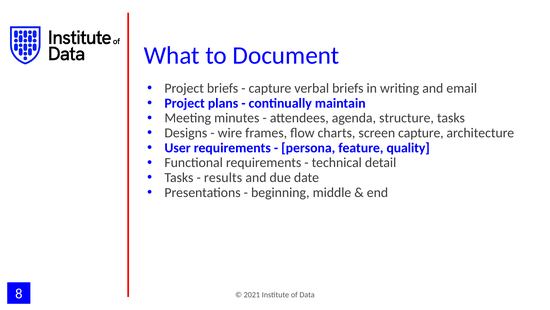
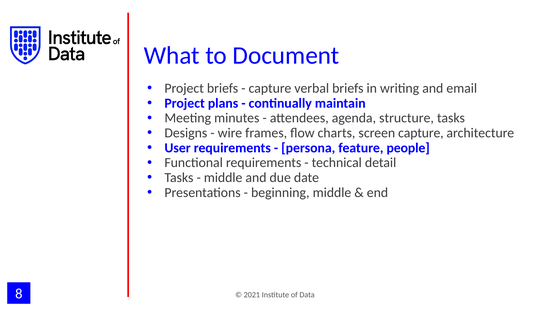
quality: quality -> people
results at (223, 177): results -> middle
